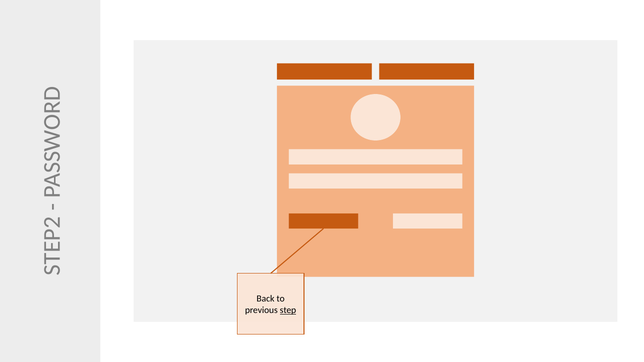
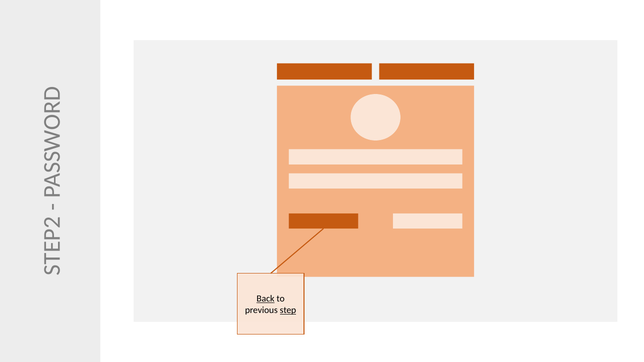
Back underline: none -> present
